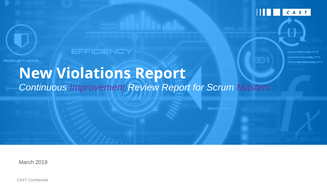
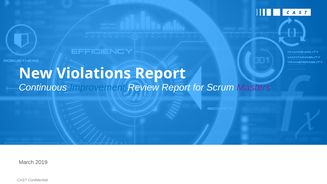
Improvement colour: purple -> blue
